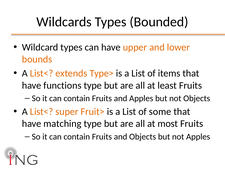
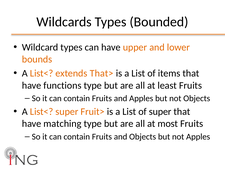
Type>: Type> -> That>
of some: some -> super
